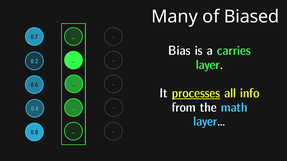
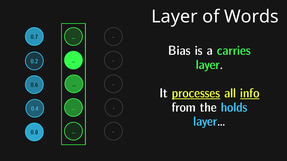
Many at (175, 17): Many -> Layer
Biased: Biased -> Words
info underline: none -> present
math: math -> holds
